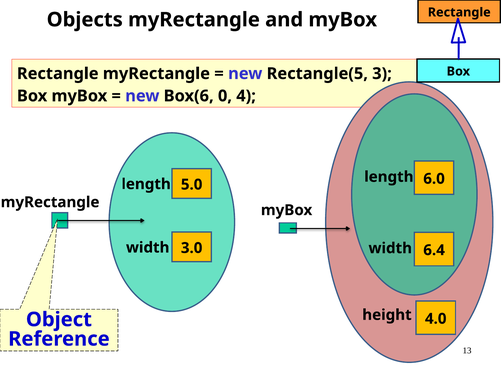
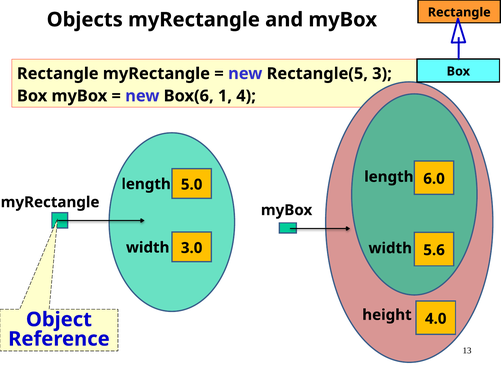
0: 0 -> 1
6.4: 6.4 -> 5.6
